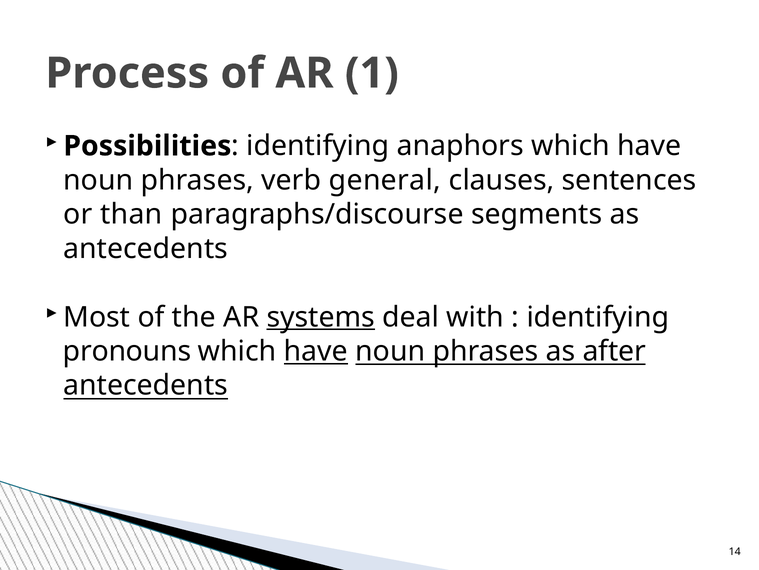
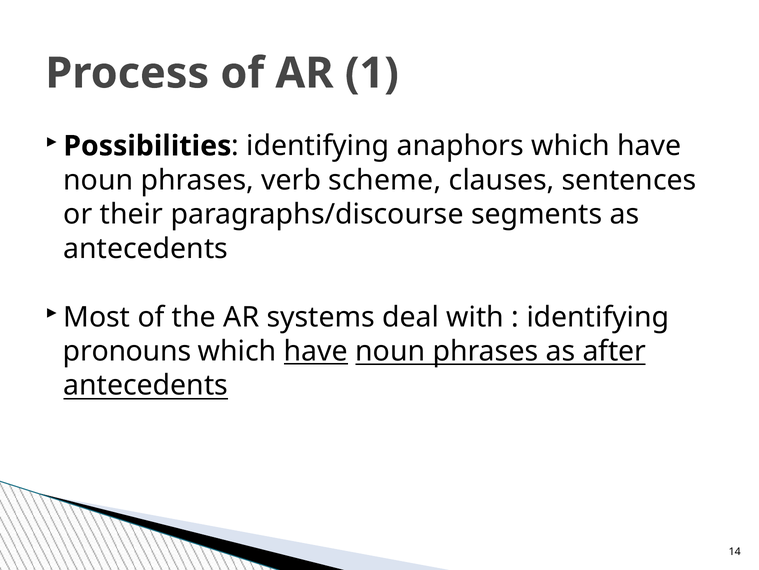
general: general -> scheme
than: than -> their
systems underline: present -> none
